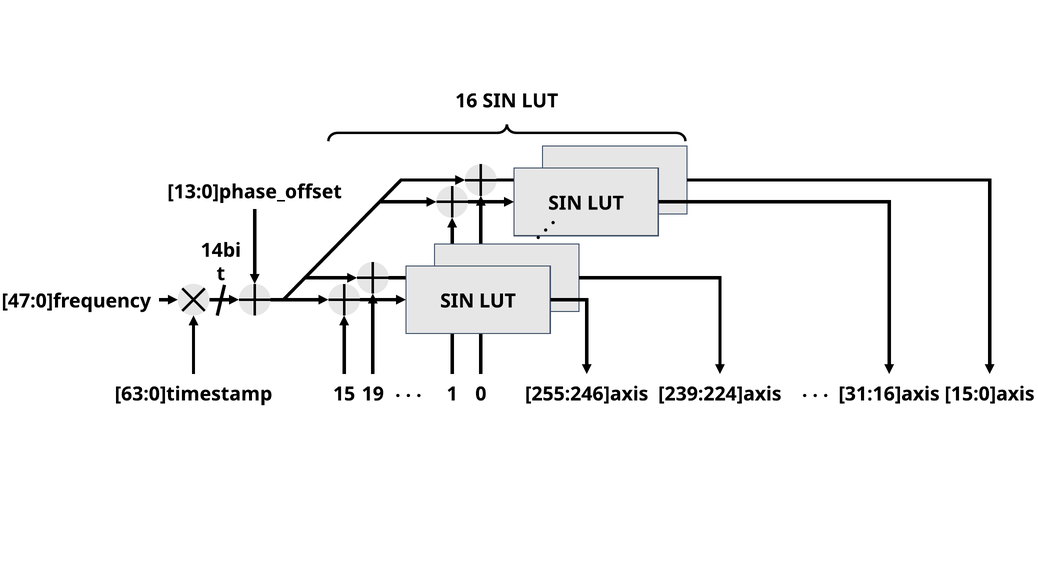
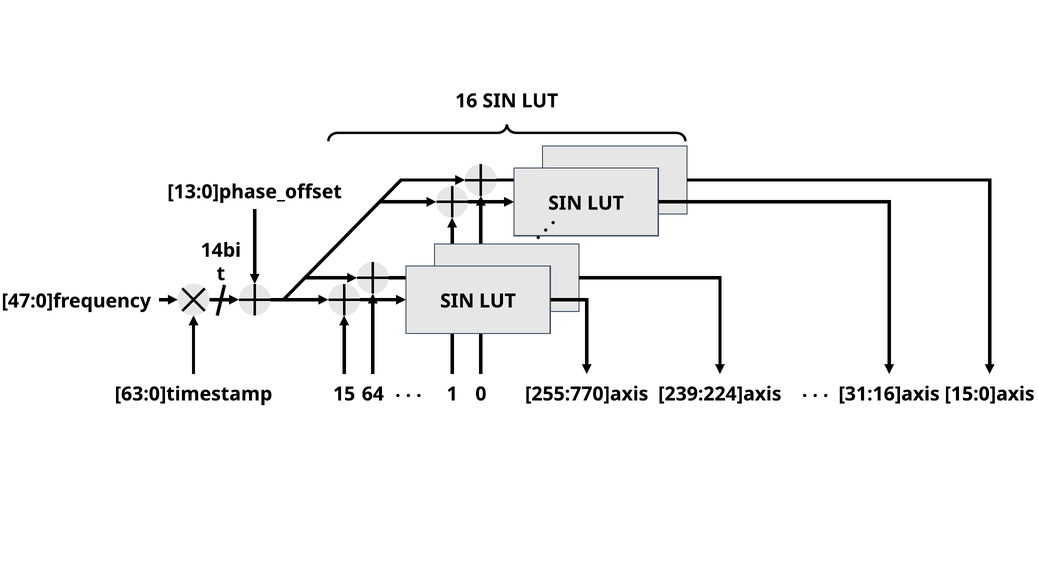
19: 19 -> 64
255:246]axis: 255:246]axis -> 255:770]axis
